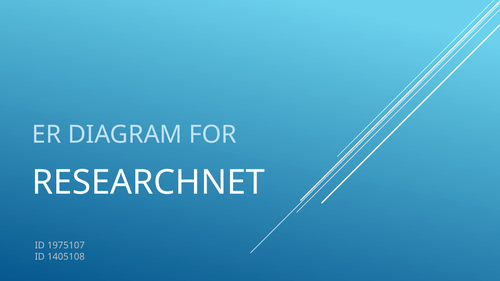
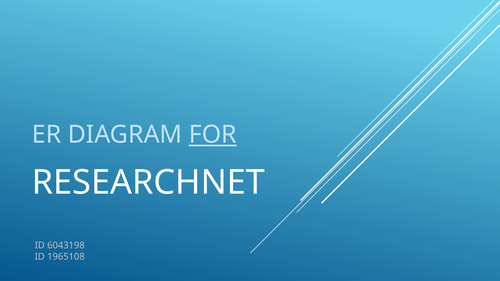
FOR underline: none -> present
1975107: 1975107 -> 6043198
1405108: 1405108 -> 1965108
